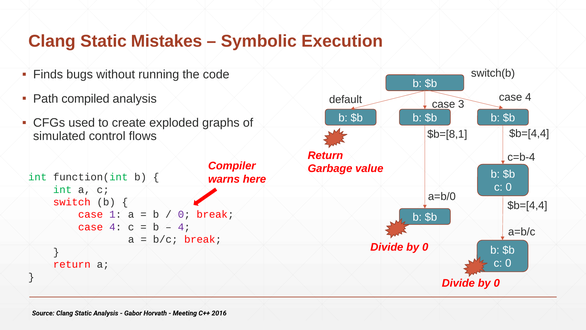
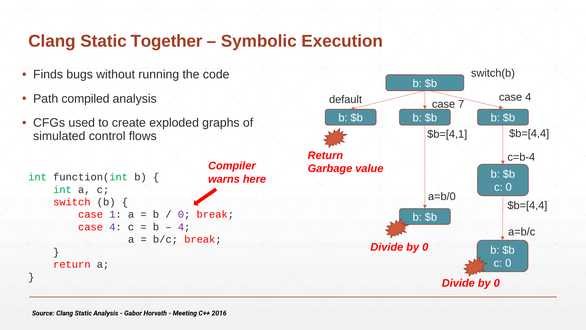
Mistakes: Mistakes -> Together
3: 3 -> 7
$b=[8,1: $b=[8,1 -> $b=[4,1
